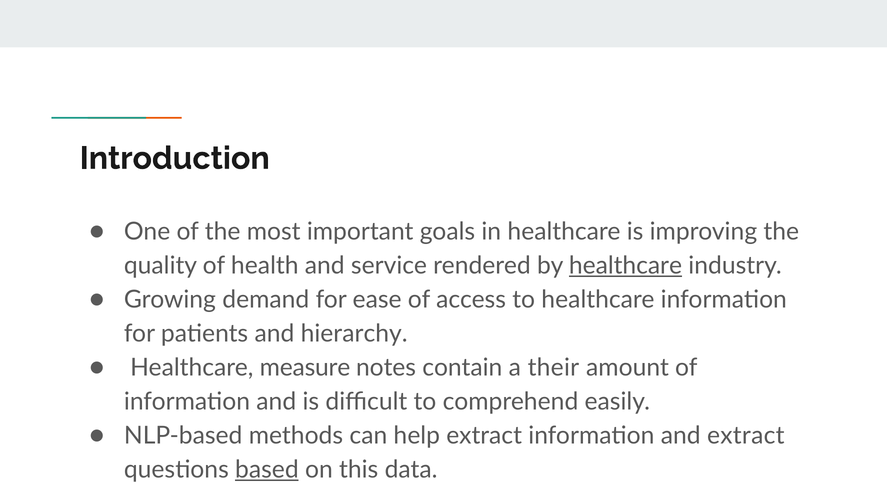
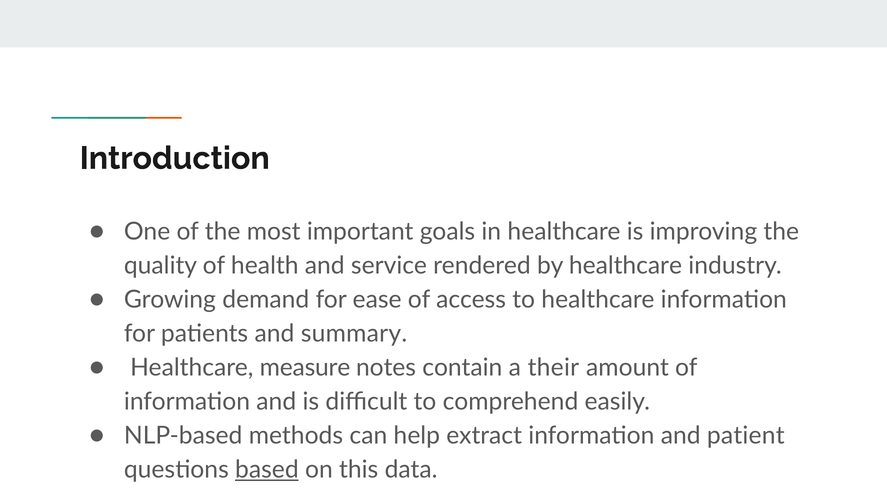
healthcare at (626, 266) underline: present -> none
hierarchy: hierarchy -> summary
and extract: extract -> patient
